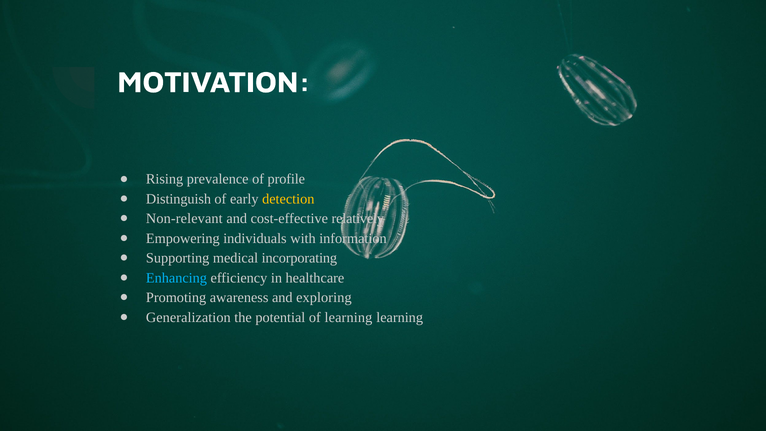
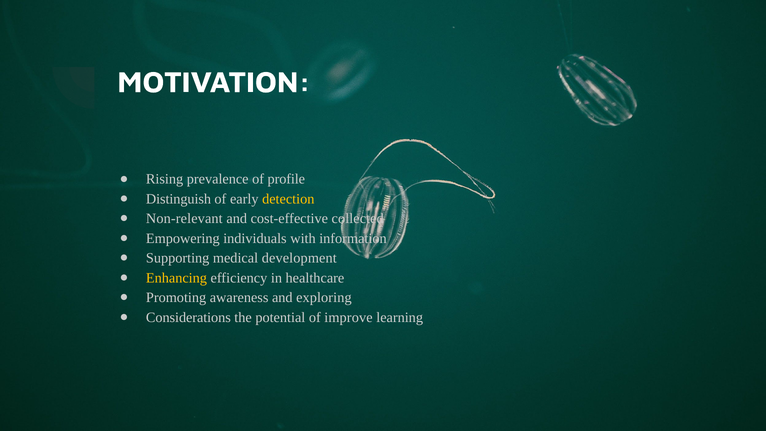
relatively: relatively -> collected
incorporating: incorporating -> development
Enhancing colour: light blue -> yellow
Generalization: Generalization -> Considerations
of learning: learning -> improve
